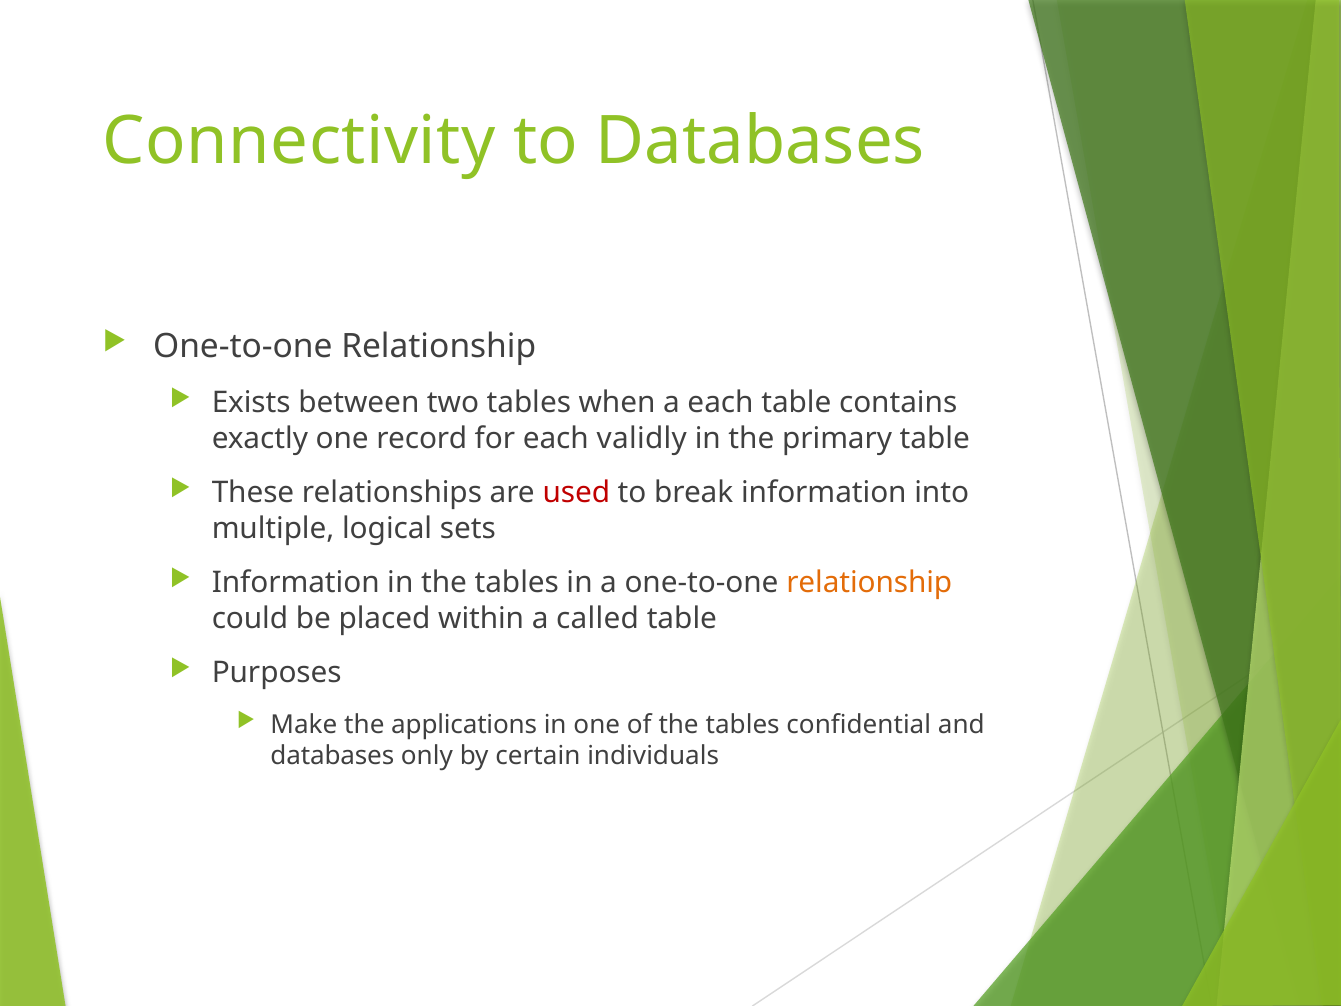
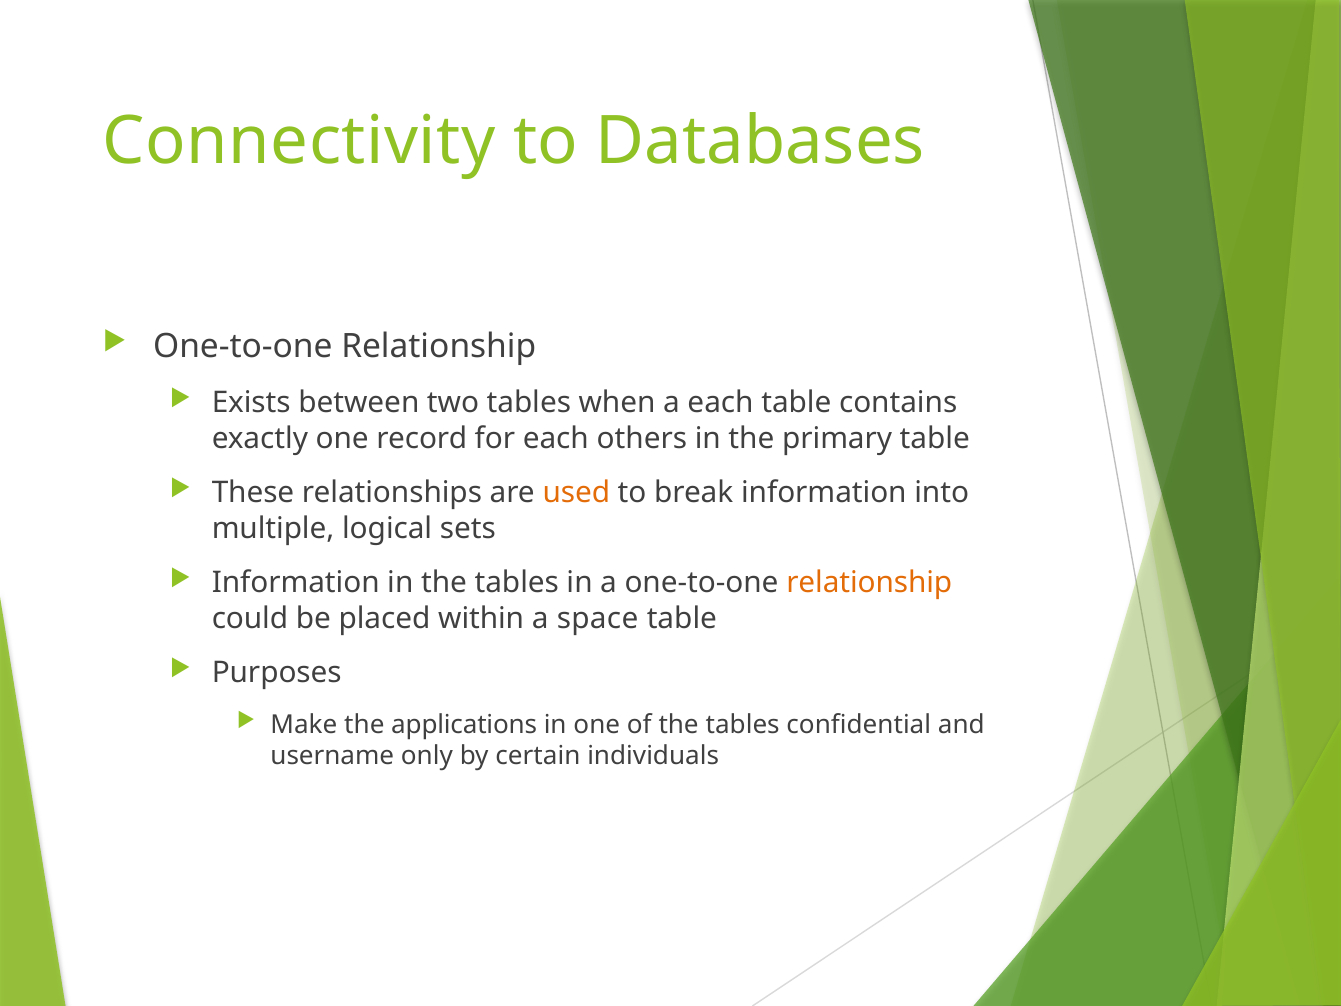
validly: validly -> others
used colour: red -> orange
called: called -> space
databases at (332, 756): databases -> username
